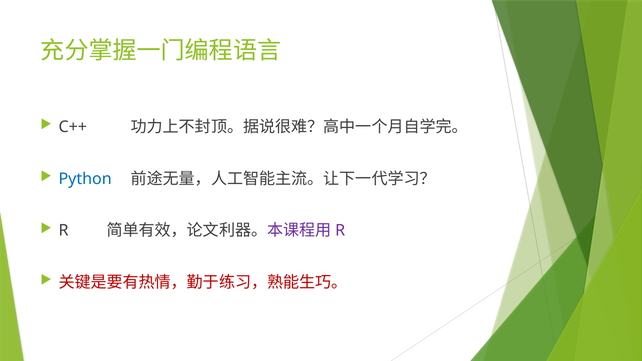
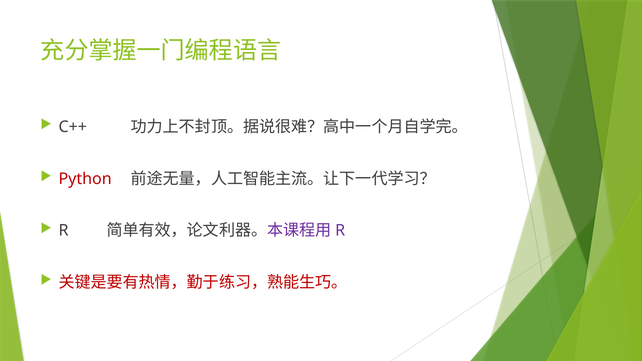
Python colour: blue -> red
